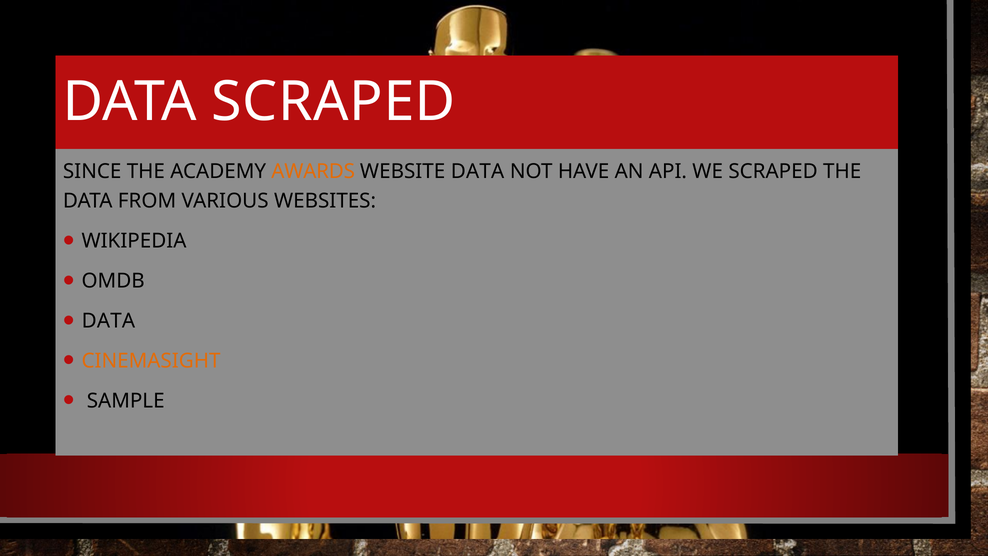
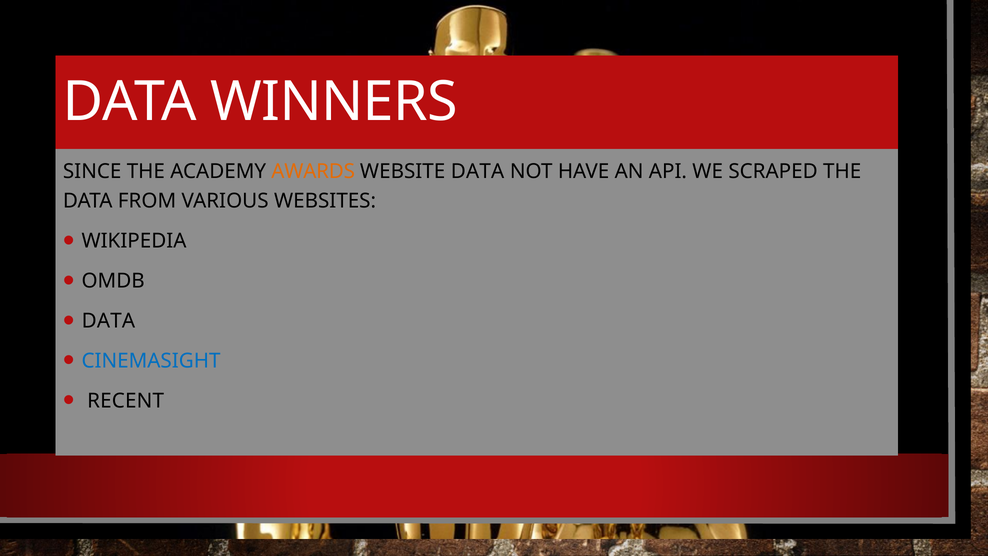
DATA SCRAPED: SCRAPED -> WINNERS
CINEMASIGHT colour: orange -> blue
SAMPLE: SAMPLE -> RECENT
